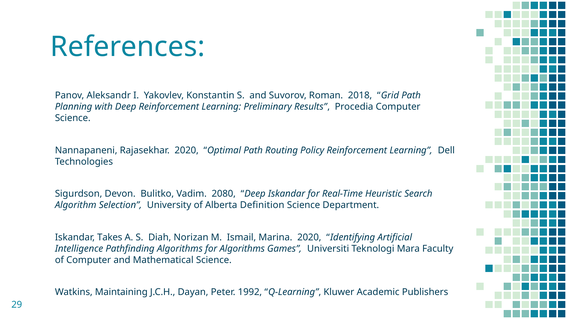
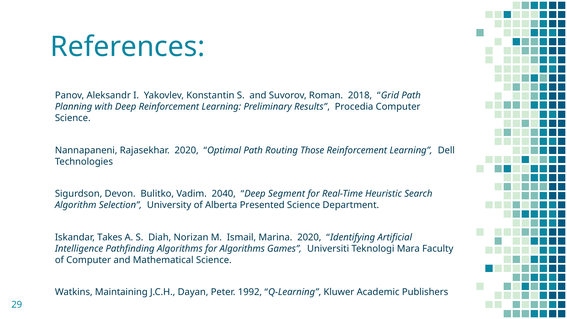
Policy: Policy -> Those
2080: 2080 -> 2040
Deep Iskandar: Iskandar -> Segment
Definition: Definition -> Presented
